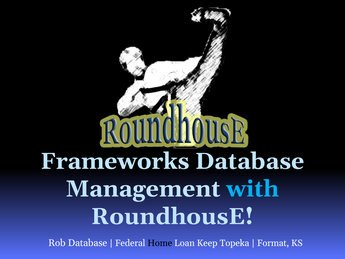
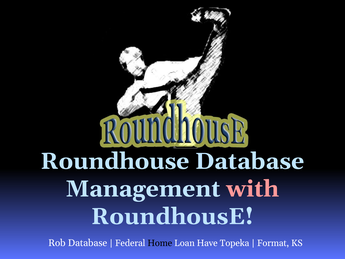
Frameworks at (115, 161): Frameworks -> Roundhouse
with colour: light blue -> pink
Keep: Keep -> Have
